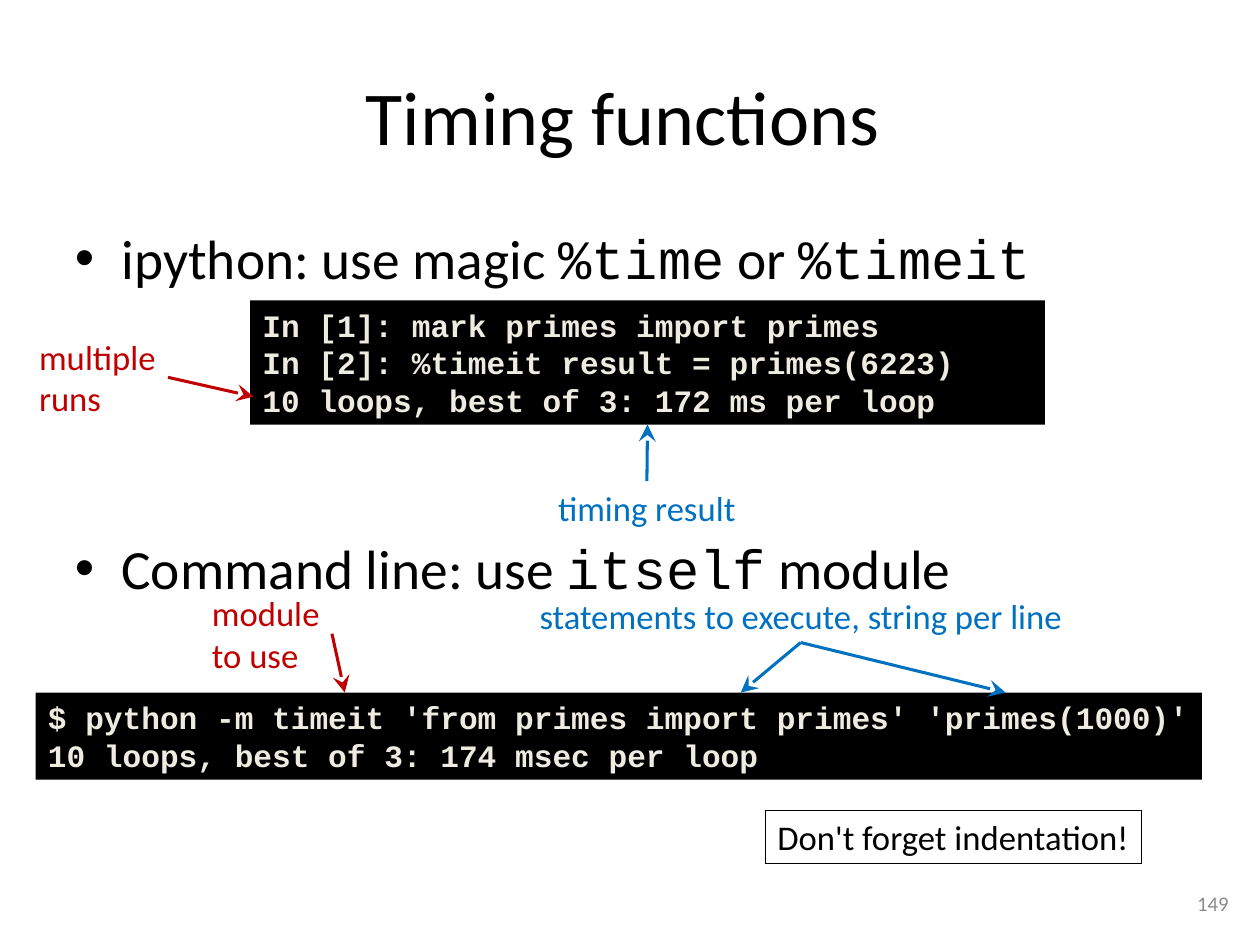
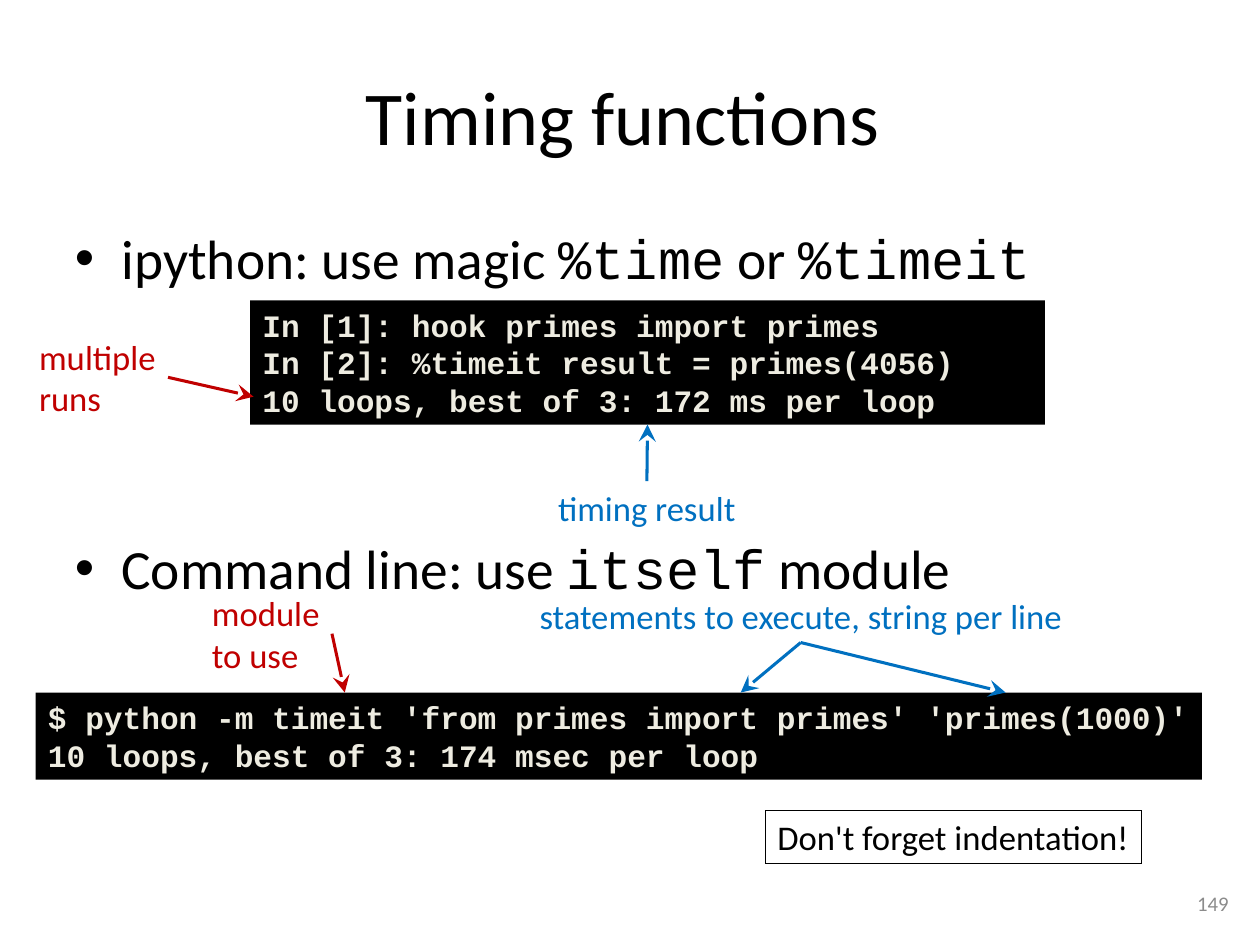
mark: mark -> hook
primes(6223: primes(6223 -> primes(4056
